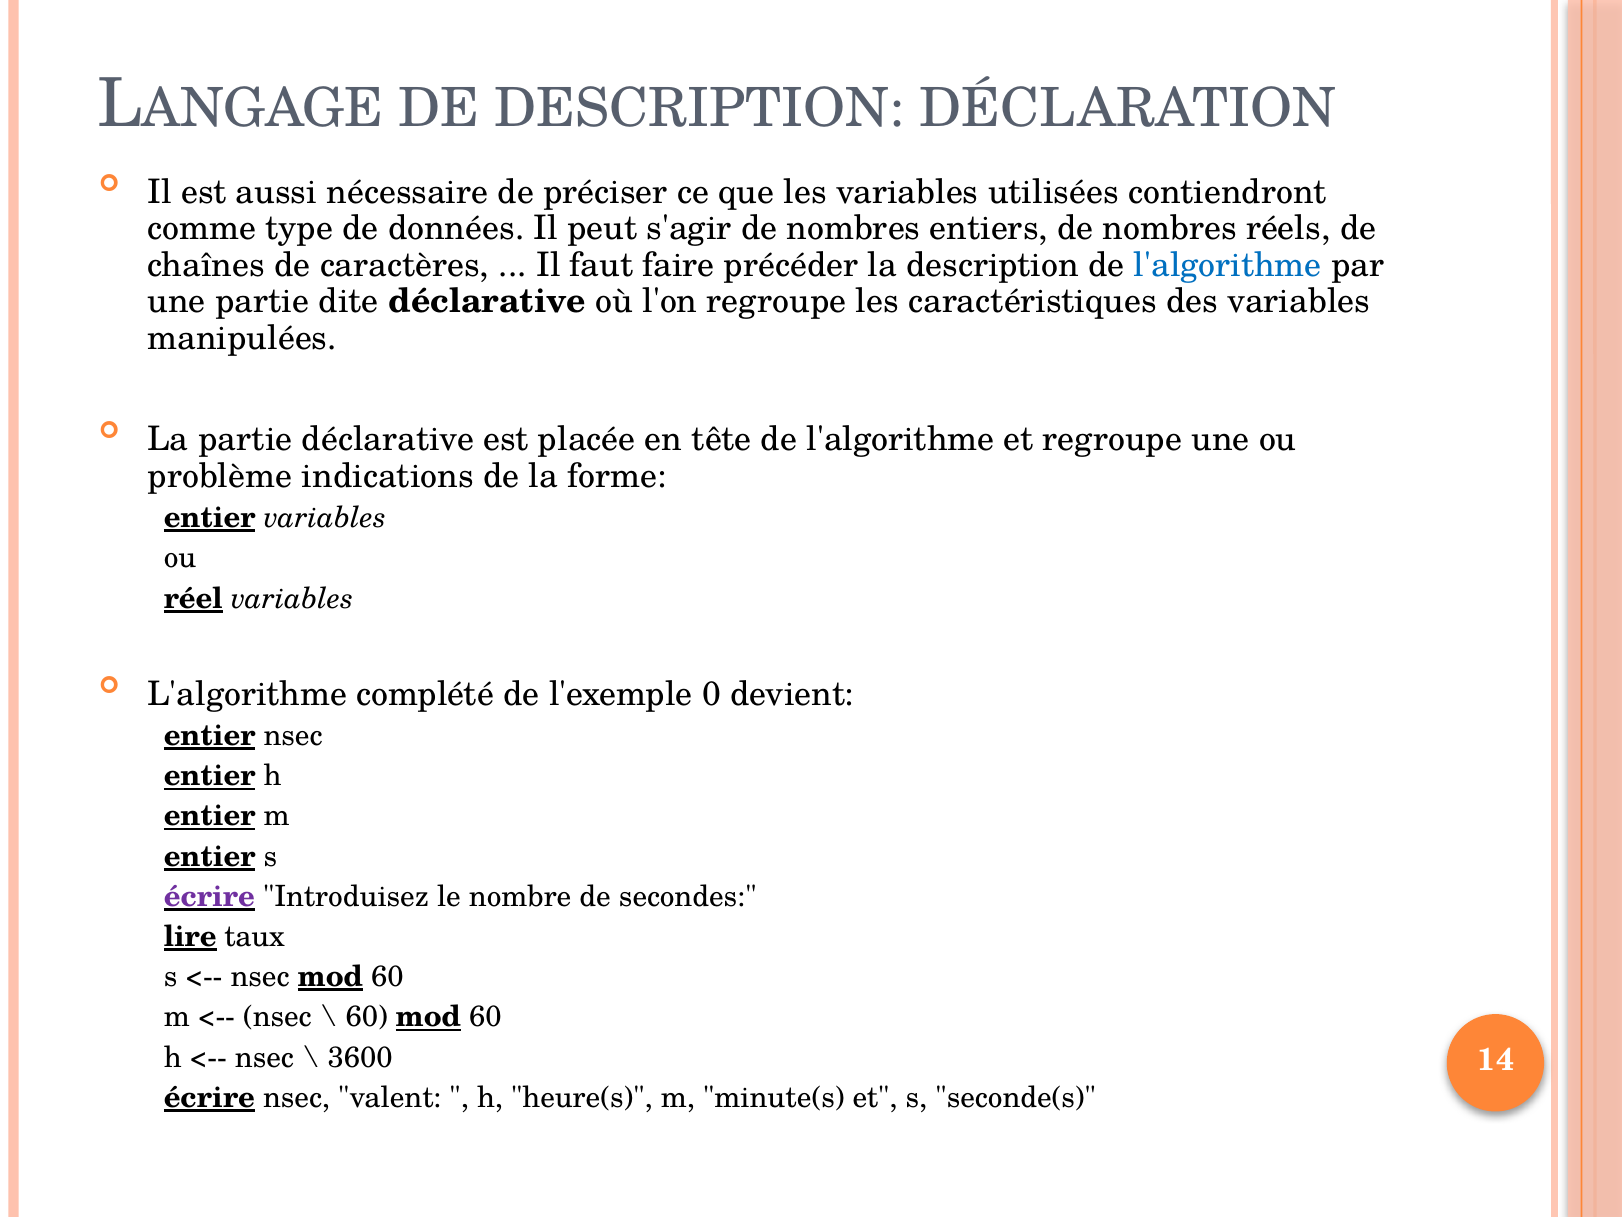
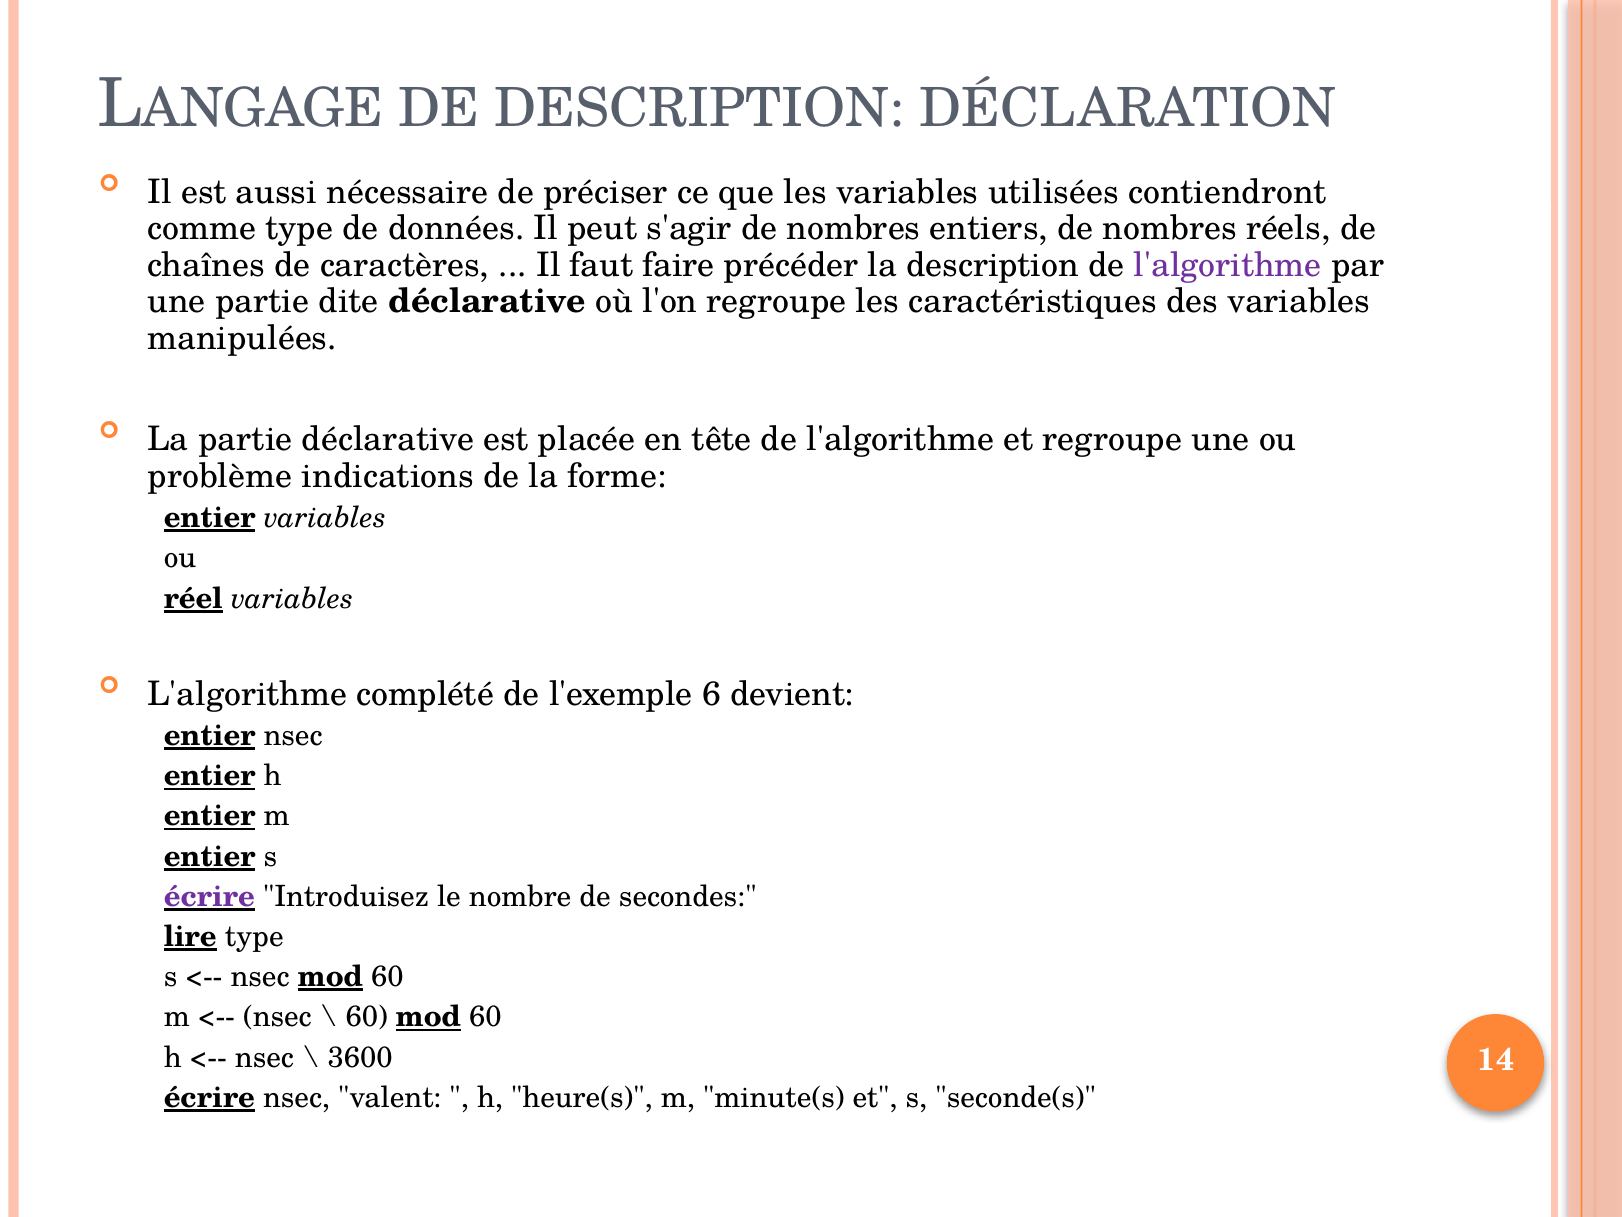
l'algorithme at (1228, 265) colour: blue -> purple
0: 0 -> 6
lire taux: taux -> type
